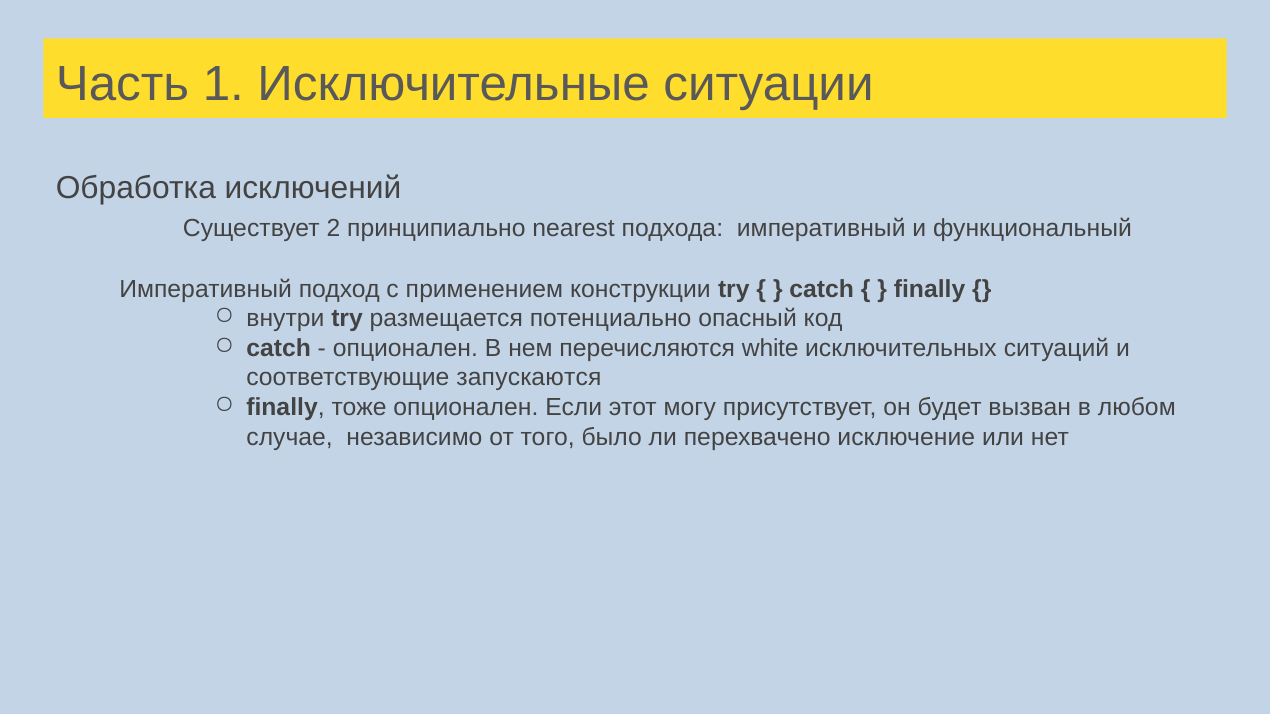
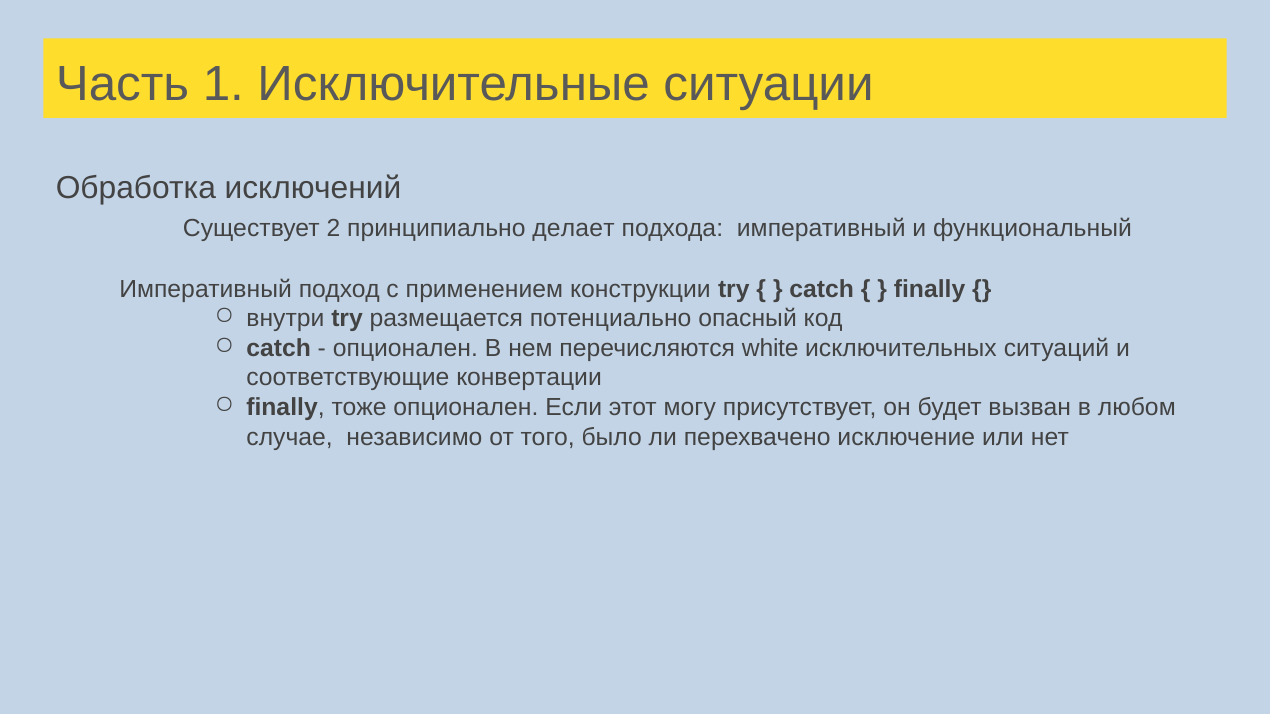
nearest: nearest -> делает
запускаются: запускаются -> конвертации
